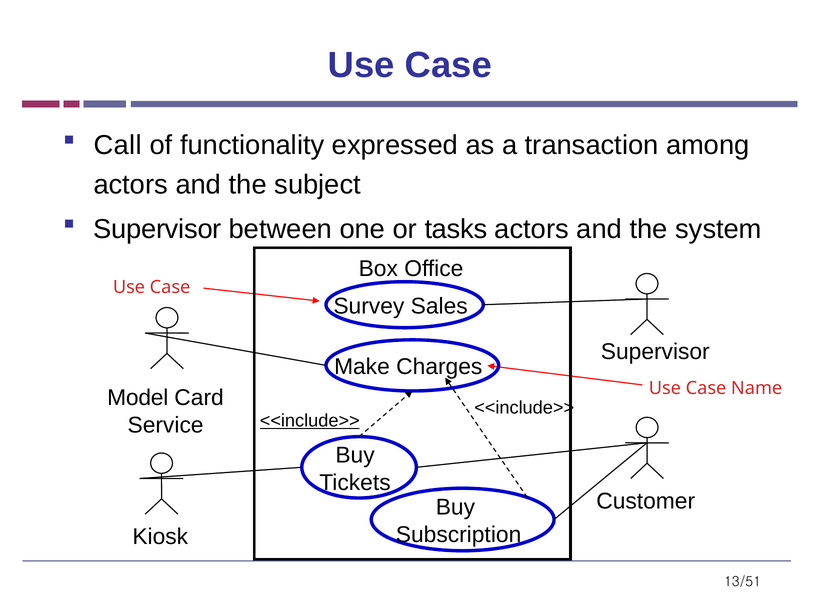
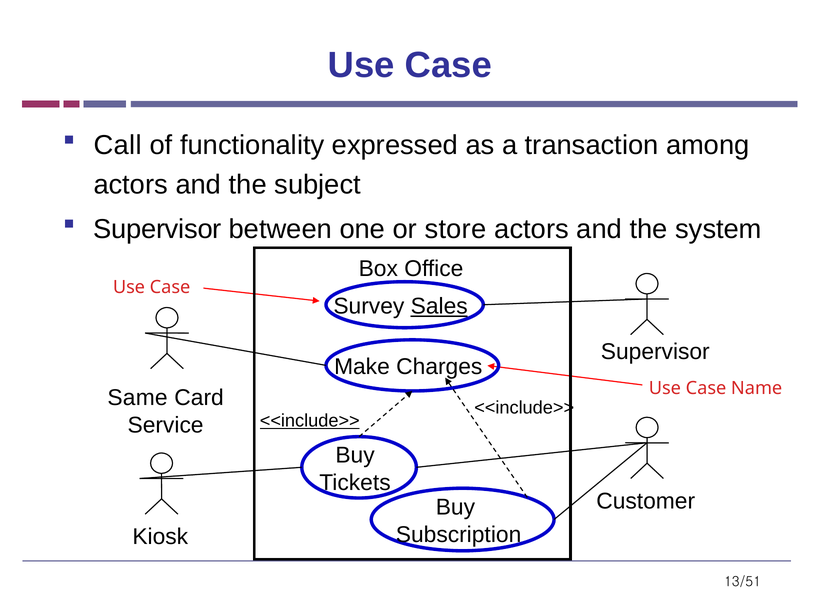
tasks: tasks -> store
Sales underline: none -> present
Model: Model -> Same
